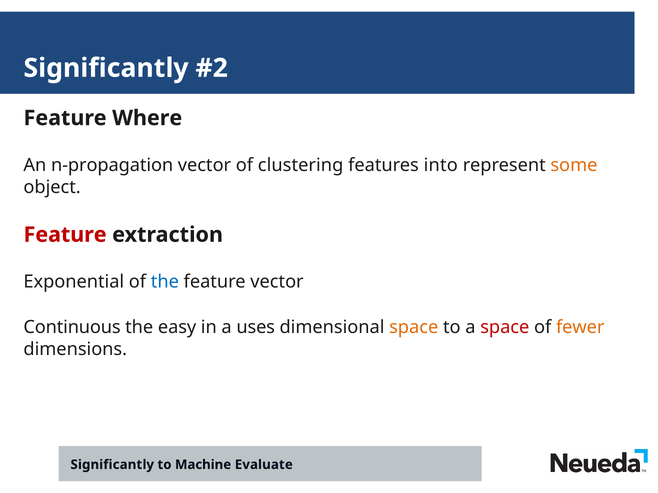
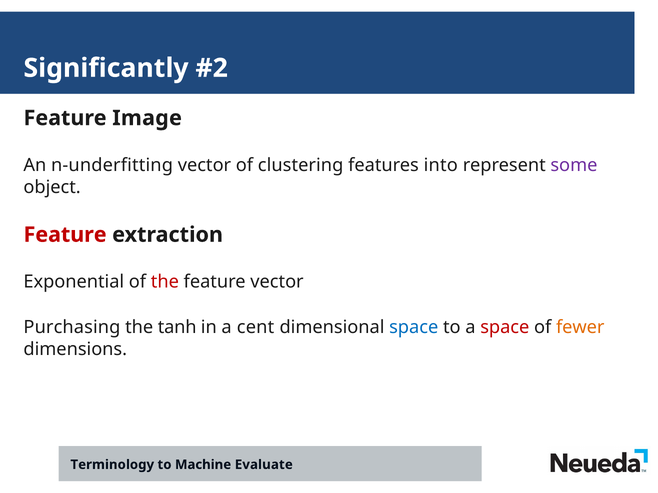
Where: Where -> Image
n-propagation: n-propagation -> n-underfitting
some colour: orange -> purple
the at (165, 282) colour: blue -> red
Continuous: Continuous -> Purchasing
easy: easy -> tanh
uses: uses -> cent
space at (414, 328) colour: orange -> blue
Significantly at (112, 465): Significantly -> Terminology
